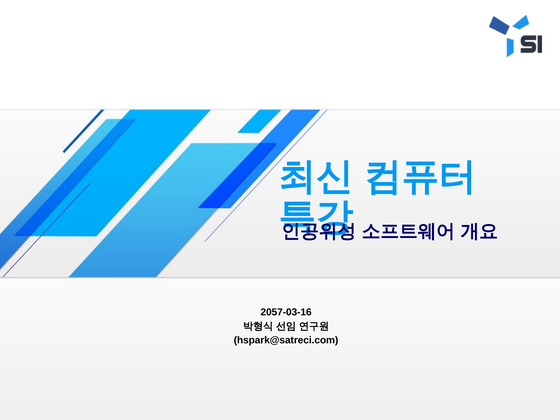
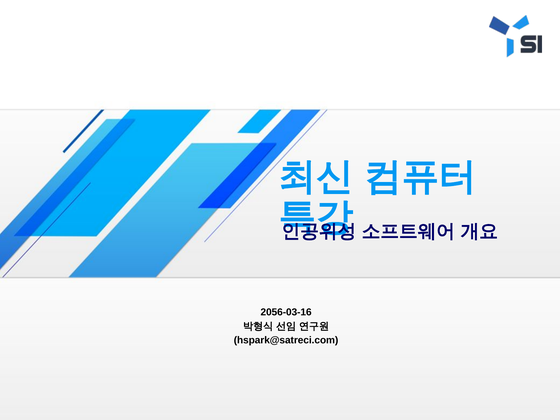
2057-03-16: 2057-03-16 -> 2056-03-16
